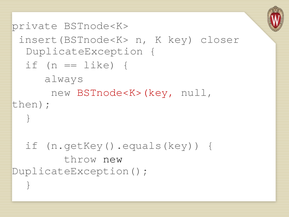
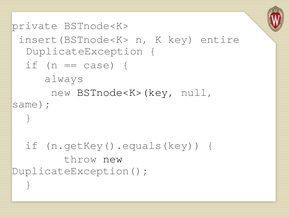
closer: closer -> entire
like: like -> case
BSTnode<K>(key colour: red -> black
then: then -> same
